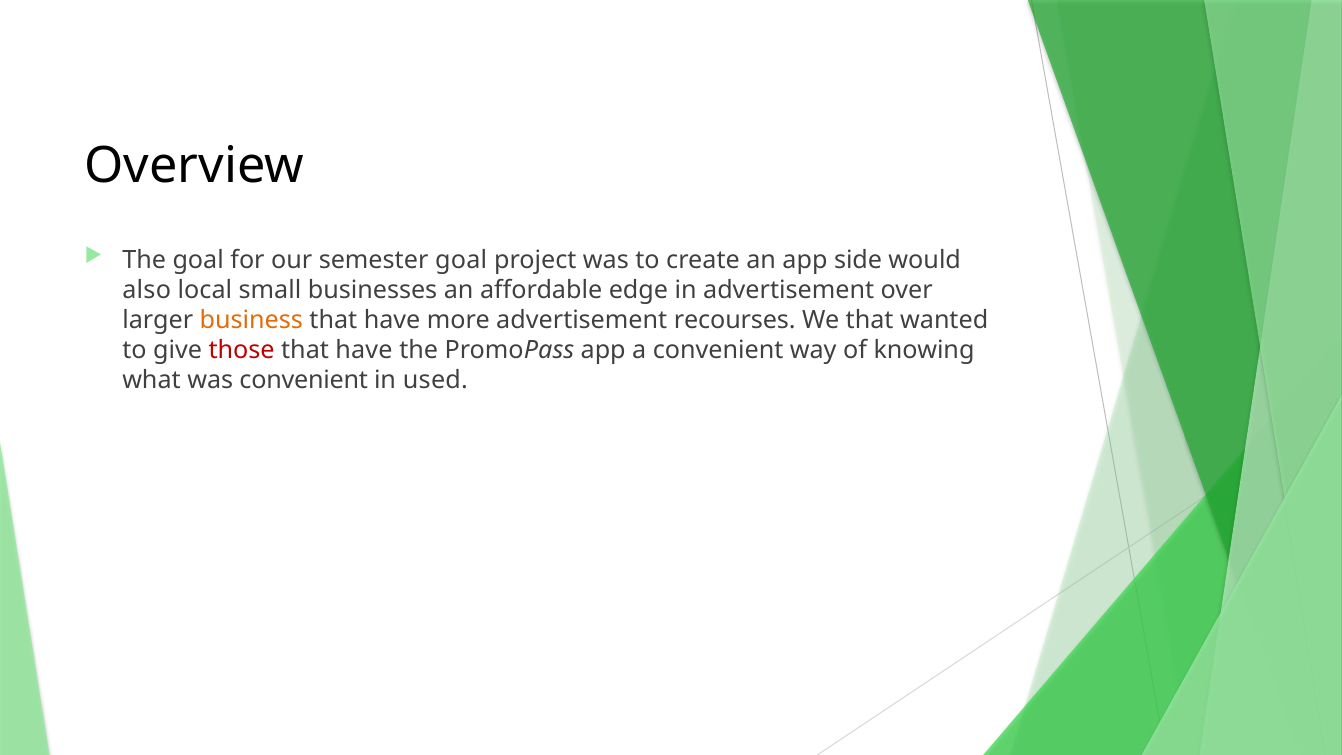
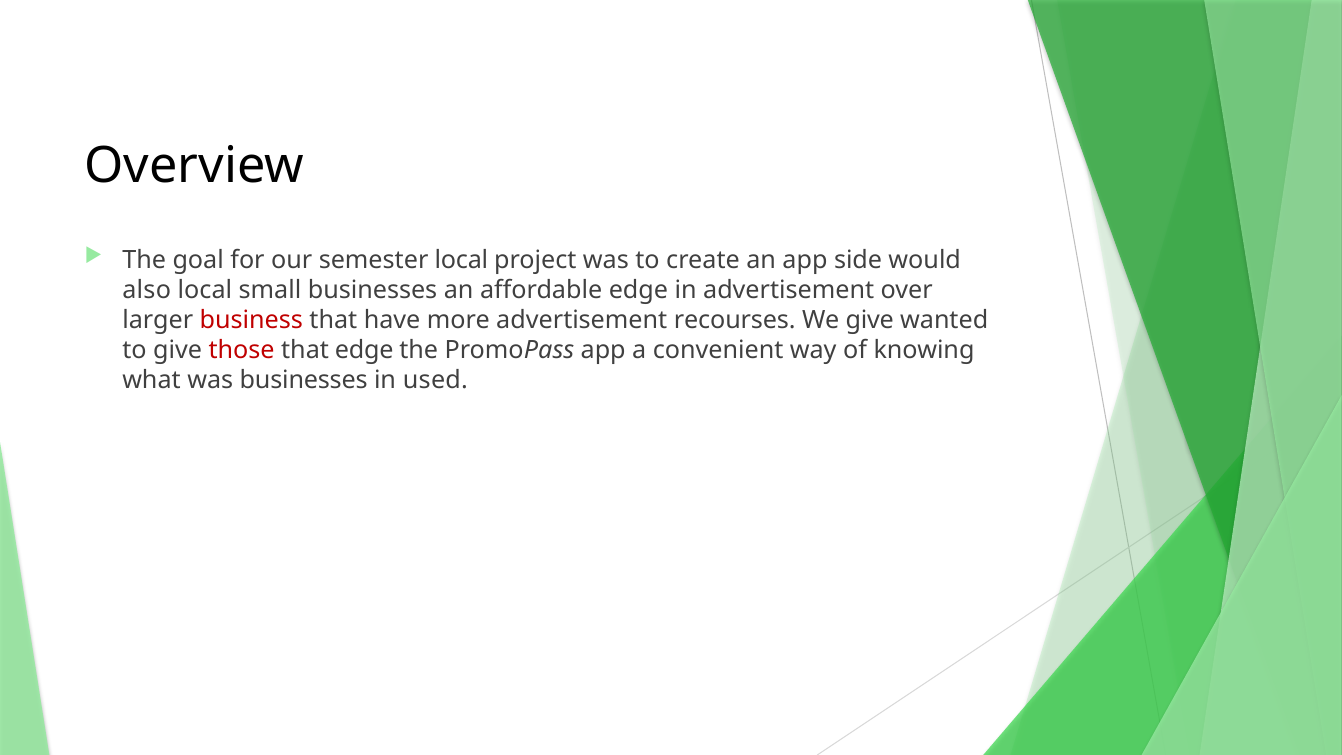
semester goal: goal -> local
business colour: orange -> red
We that: that -> give
have at (364, 350): have -> edge
was convenient: convenient -> businesses
